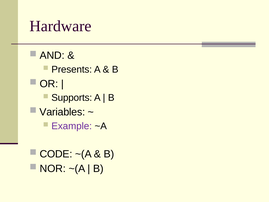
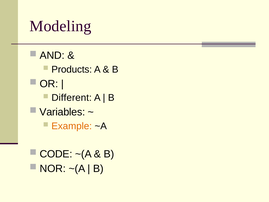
Hardware: Hardware -> Modeling
Presents: Presents -> Products
Supports: Supports -> Different
Example colour: purple -> orange
